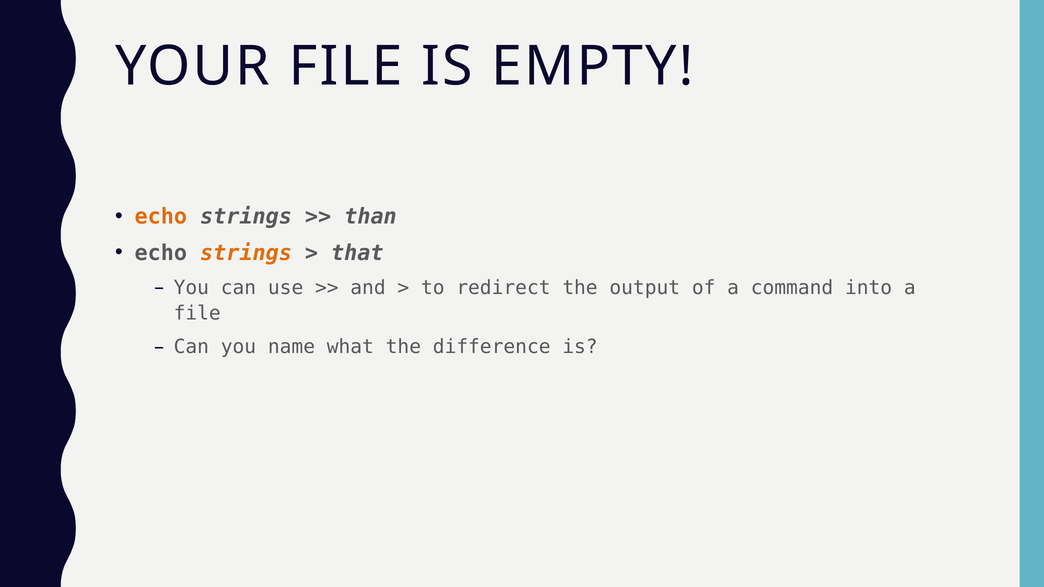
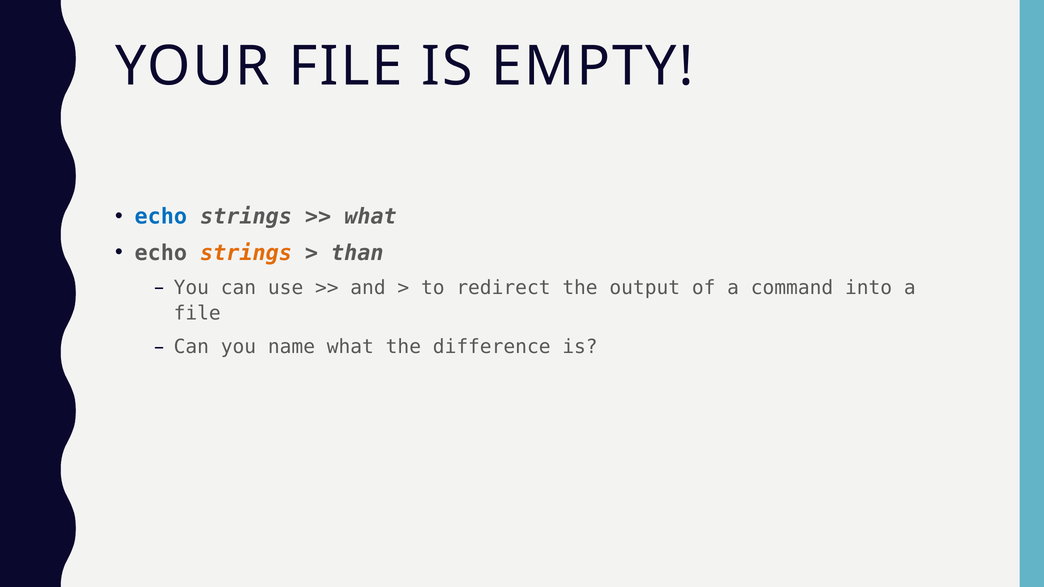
echo at (161, 217) colour: orange -> blue
than at (371, 217): than -> what
that: that -> than
